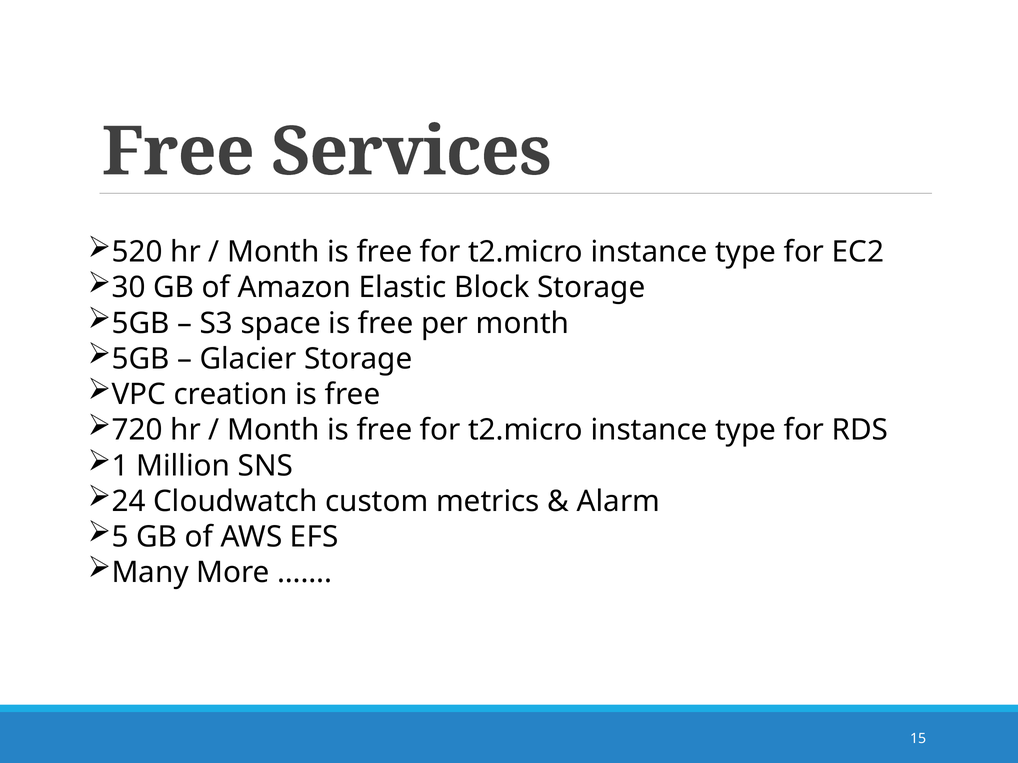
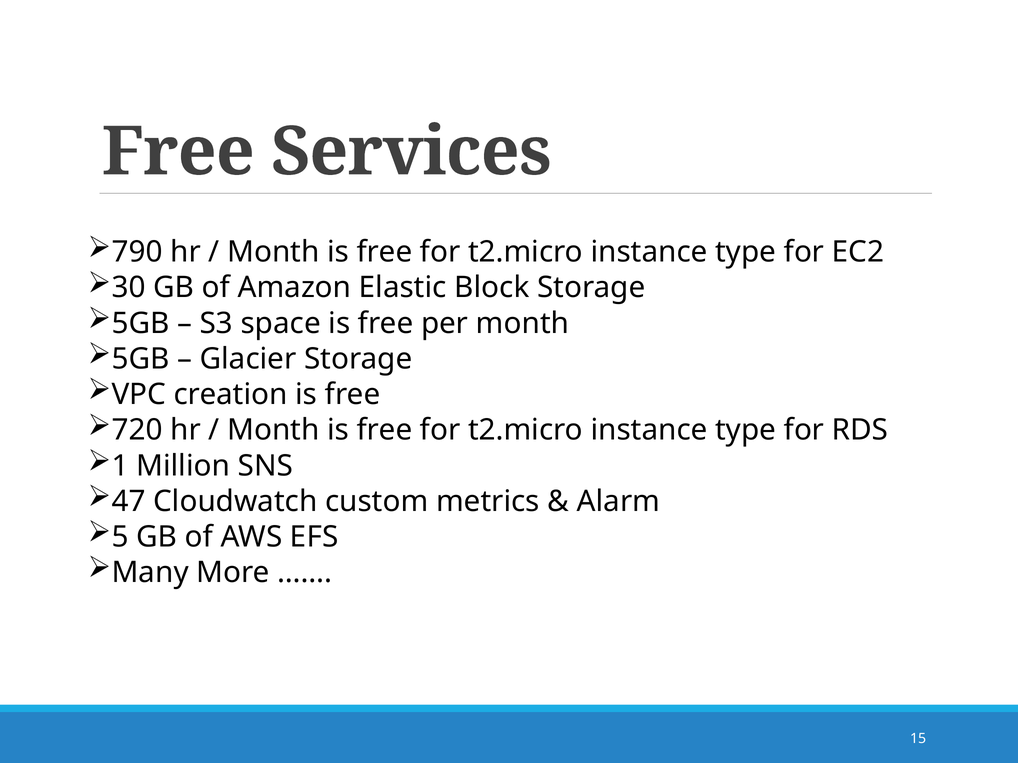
520: 520 -> 790
24: 24 -> 47
